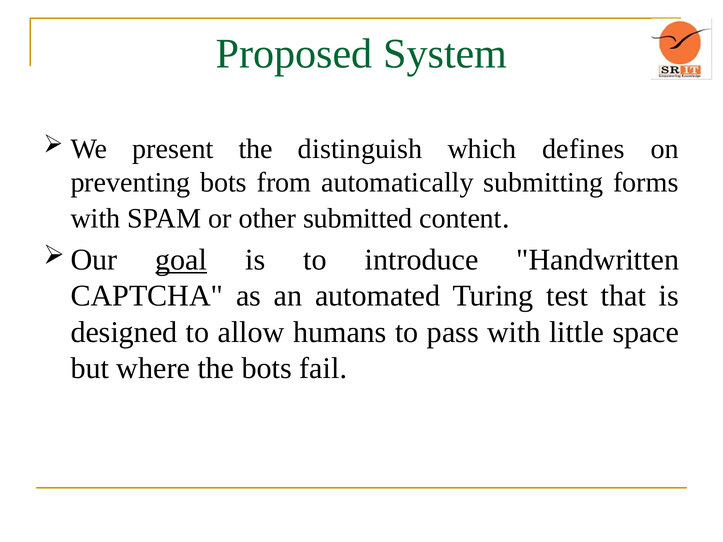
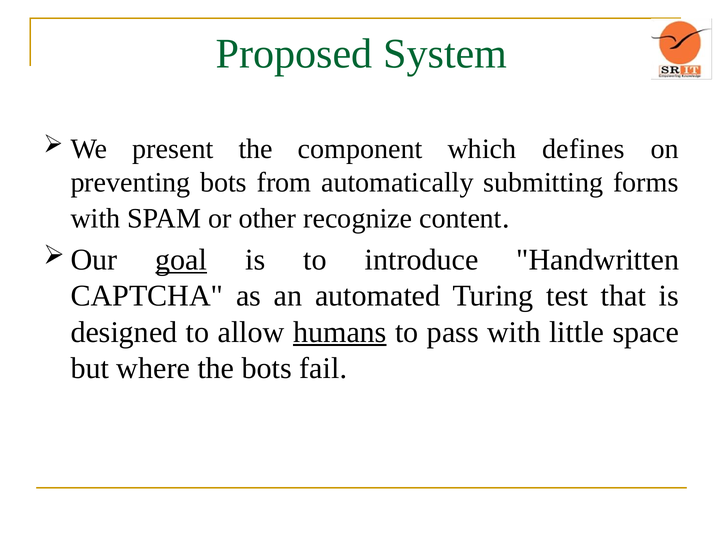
distinguish: distinguish -> component
submitted: submitted -> recognize
humans underline: none -> present
